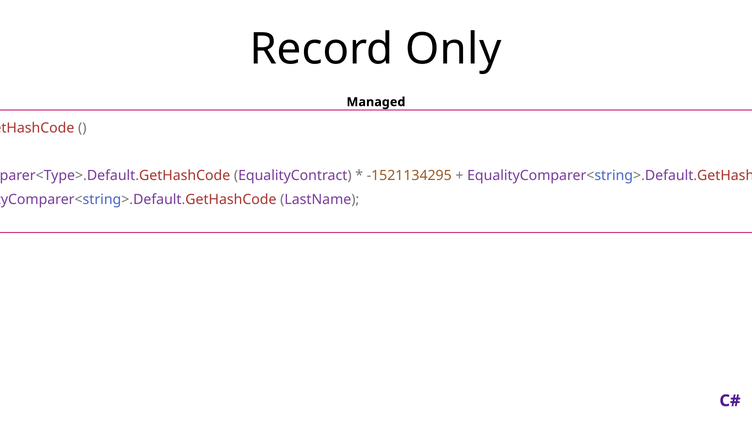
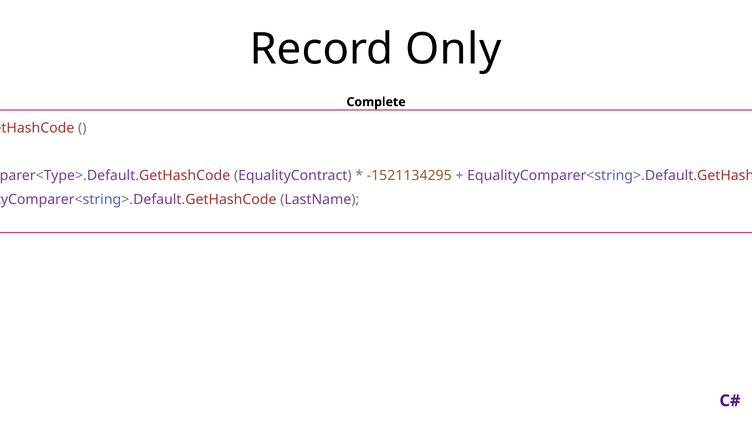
Managed: Managed -> Complete
